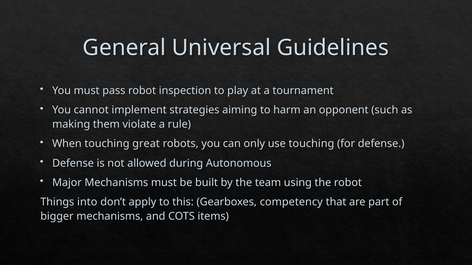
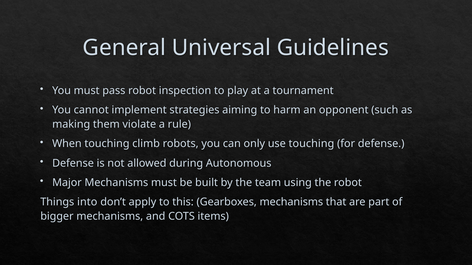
great: great -> climb
Gearboxes competency: competency -> mechanisms
